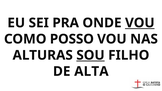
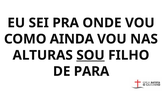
VOU at (140, 23) underline: present -> none
POSSO: POSSO -> AINDA
ALTA: ALTA -> PARA
